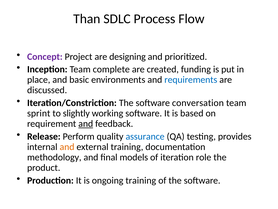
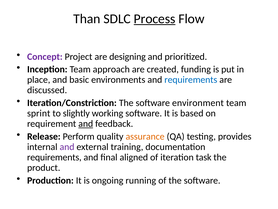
Process underline: none -> present
complete: complete -> approach
conversation: conversation -> environment
assurance colour: blue -> orange
and at (67, 147) colour: orange -> purple
methodology at (54, 157): methodology -> requirements
models: models -> aligned
role: role -> task
ongoing training: training -> running
